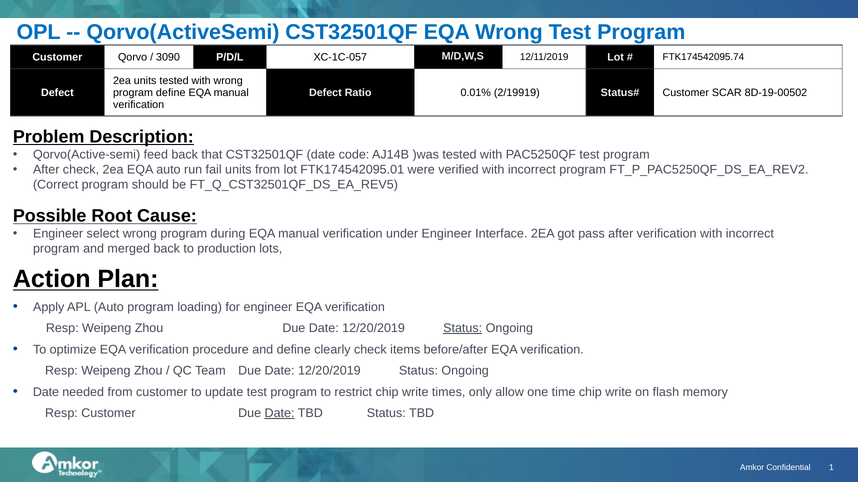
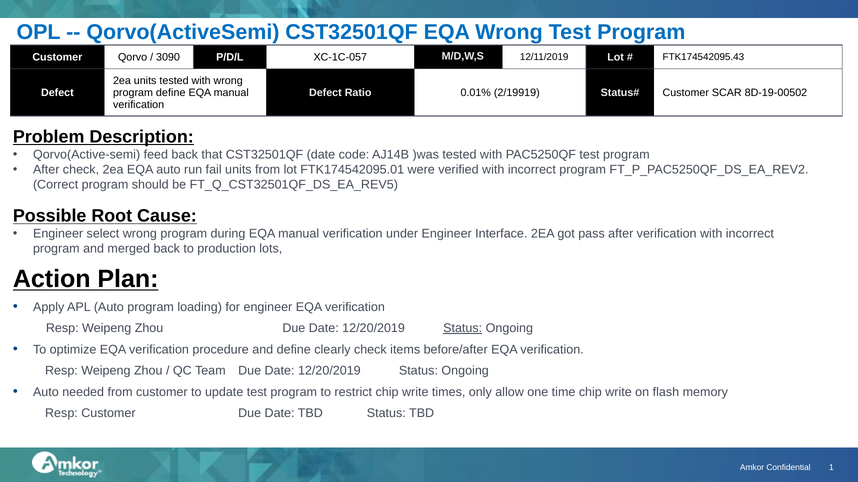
FTK174542095.74: FTK174542095.74 -> FTK174542095.43
Date at (46, 392): Date -> Auto
Date at (280, 414) underline: present -> none
